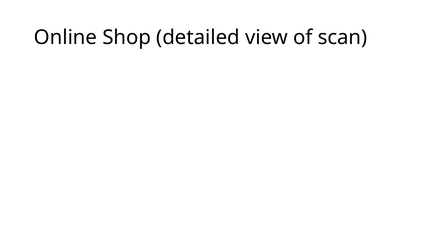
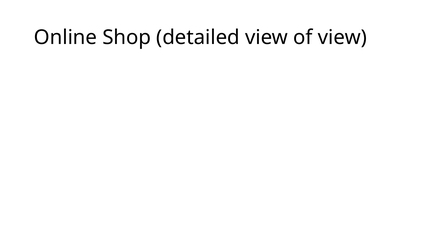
of scan: scan -> view
